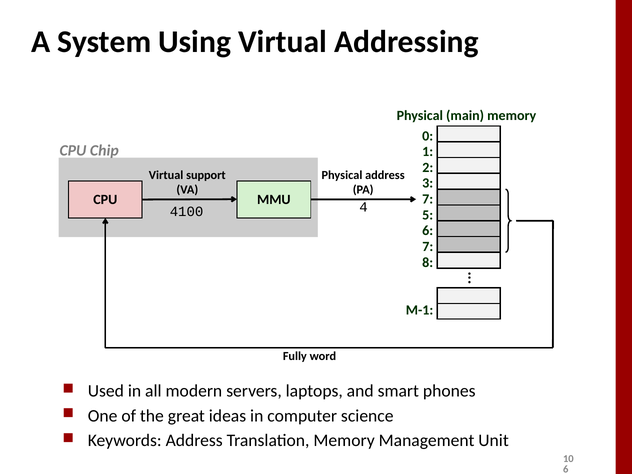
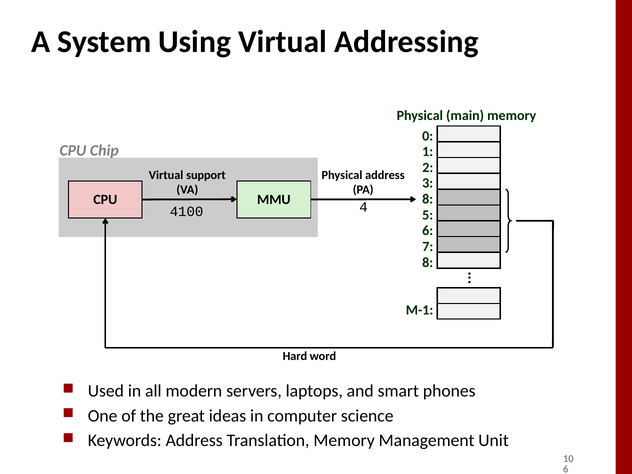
7 at (428, 199): 7 -> 8
Fully: Fully -> Hard
